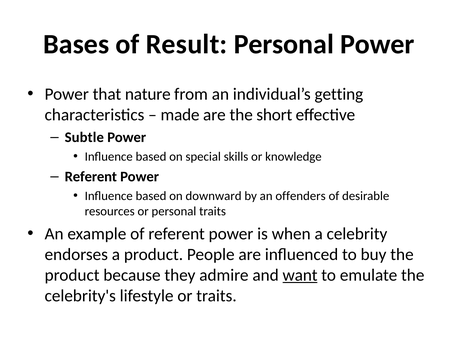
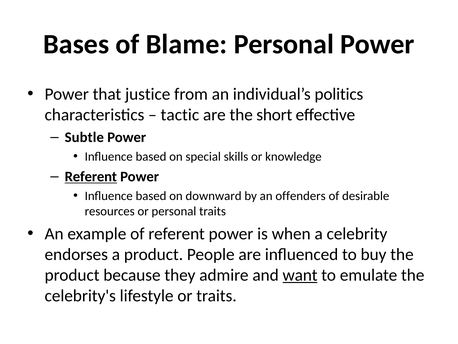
Result: Result -> Blame
nature: nature -> justice
getting: getting -> politics
made: made -> tactic
Referent at (91, 176) underline: none -> present
